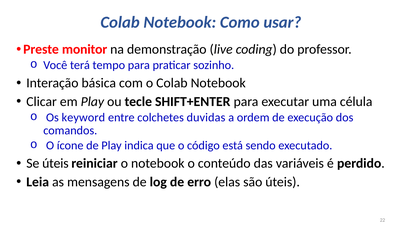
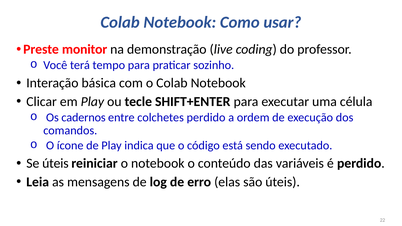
keyword: keyword -> cadernos
colchetes duvidas: duvidas -> perdido
